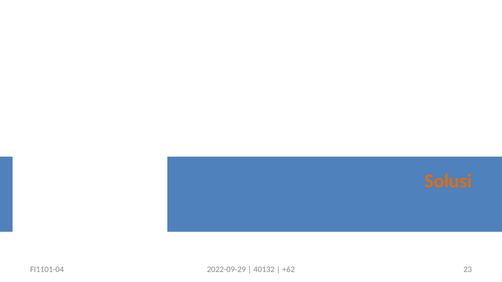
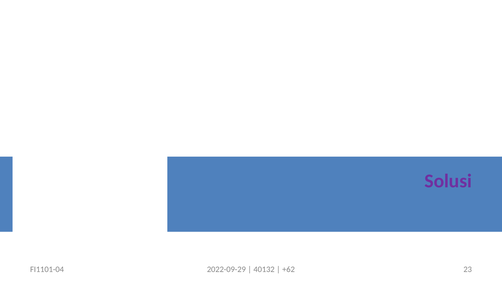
Solusi colour: orange -> purple
